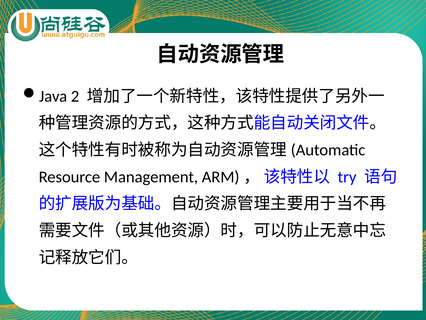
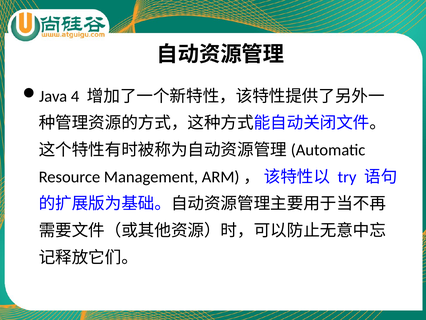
2: 2 -> 4
